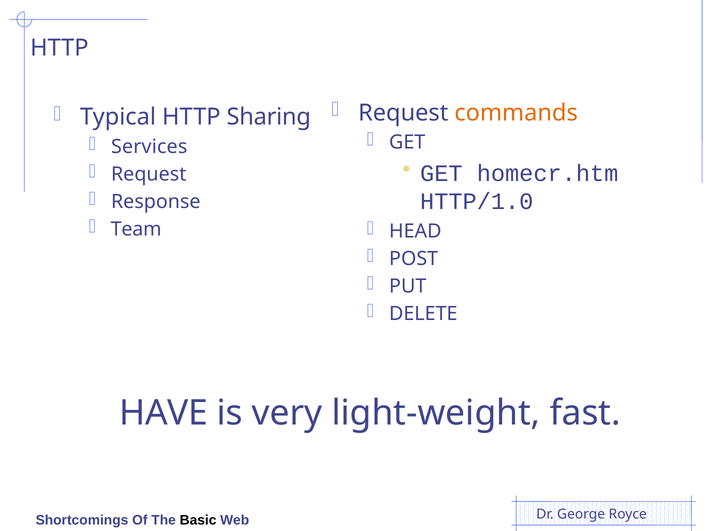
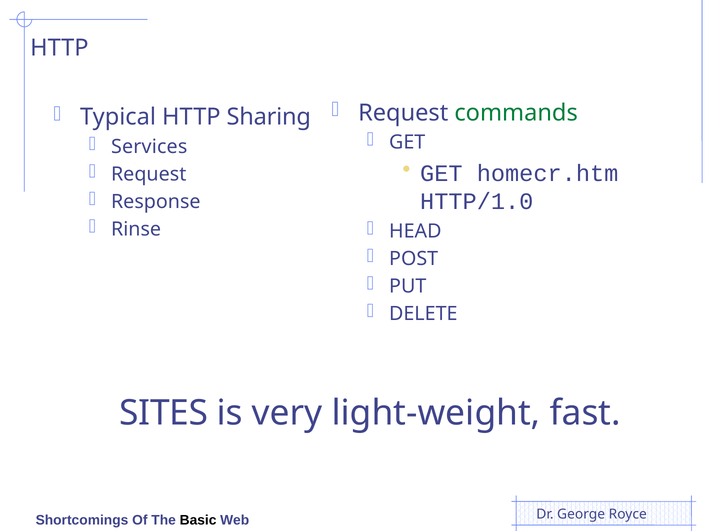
commands colour: orange -> green
Team: Team -> Rinse
HAVE: HAVE -> SITES
